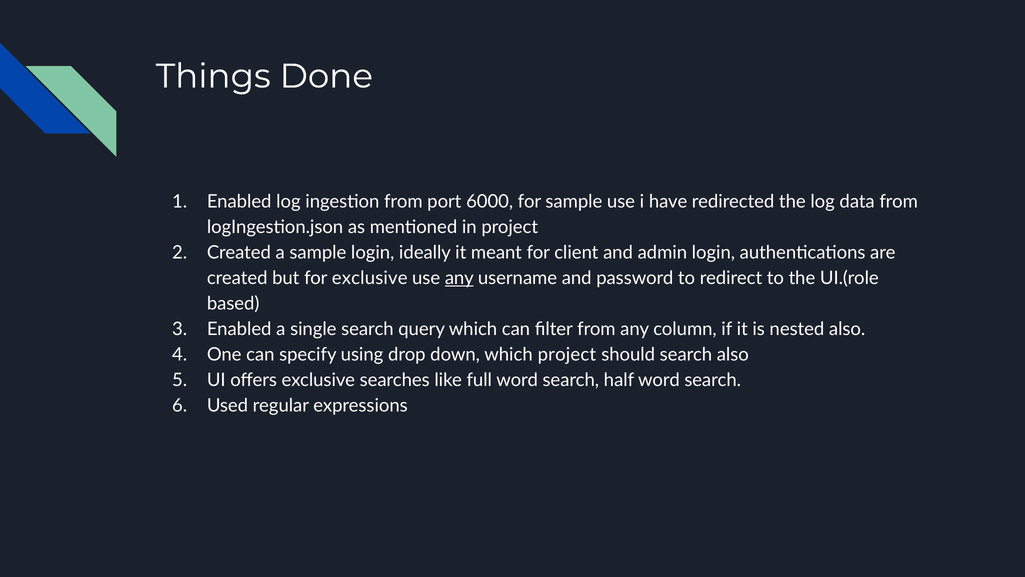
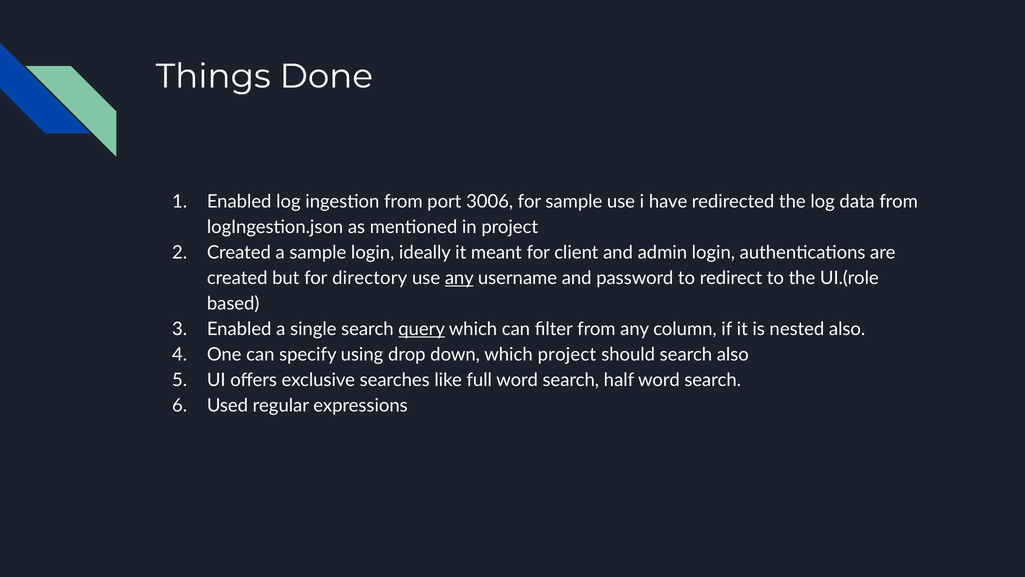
6000: 6000 -> 3006
for exclusive: exclusive -> directory
query underline: none -> present
